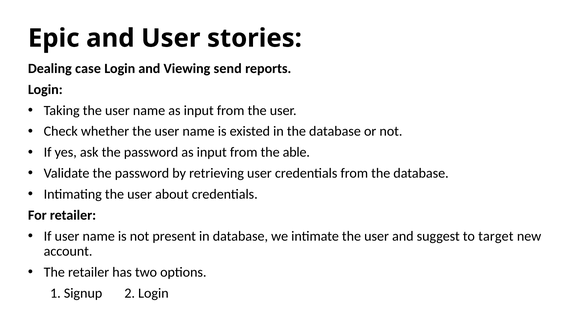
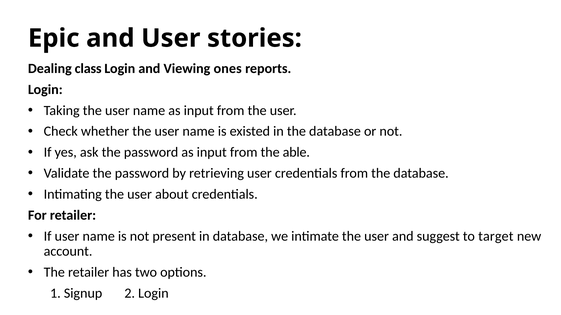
case: case -> class
send: send -> ones
